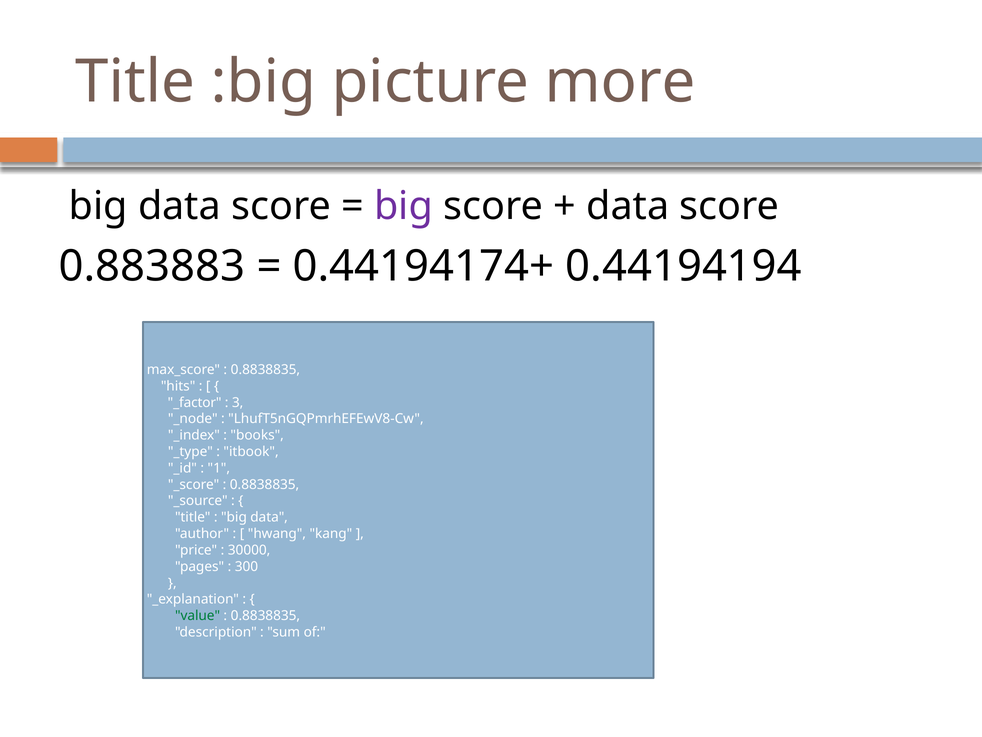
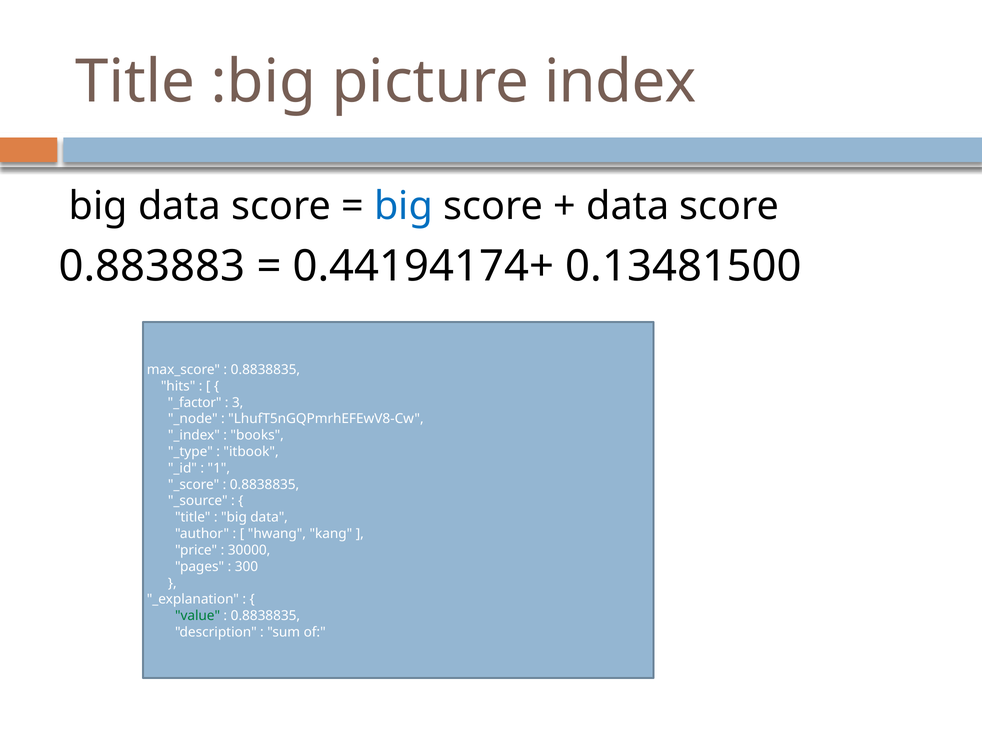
more: more -> index
big at (404, 206) colour: purple -> blue
0.44194194: 0.44194194 -> 0.13481500
